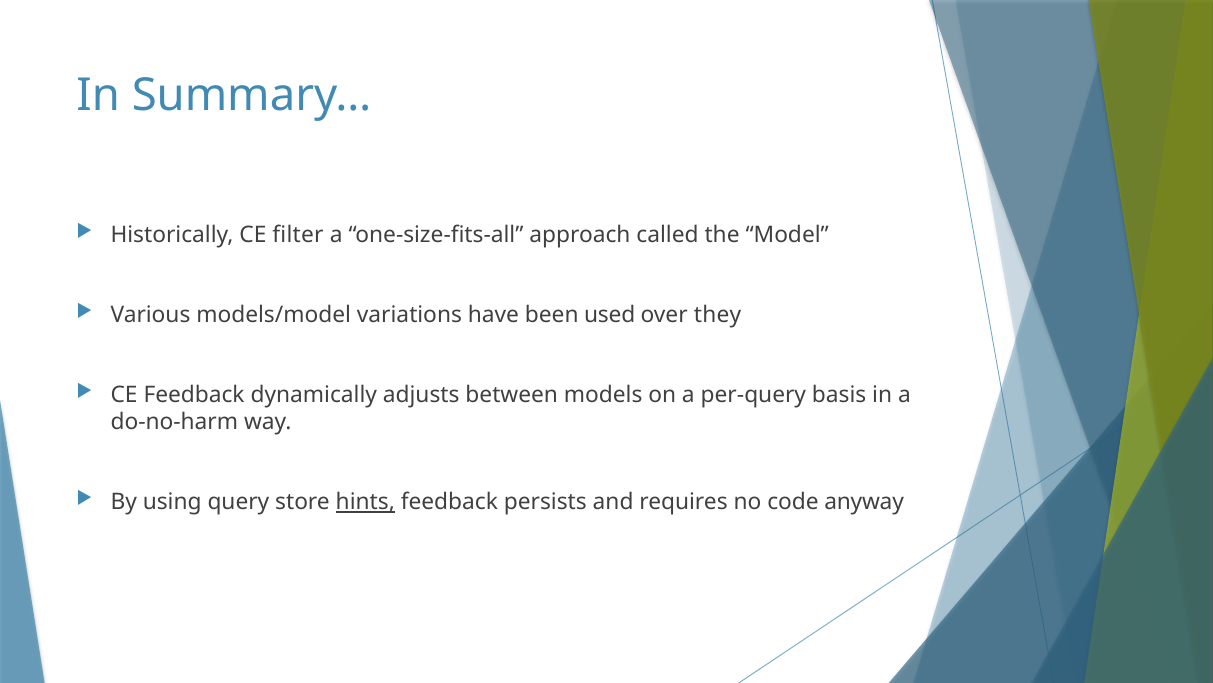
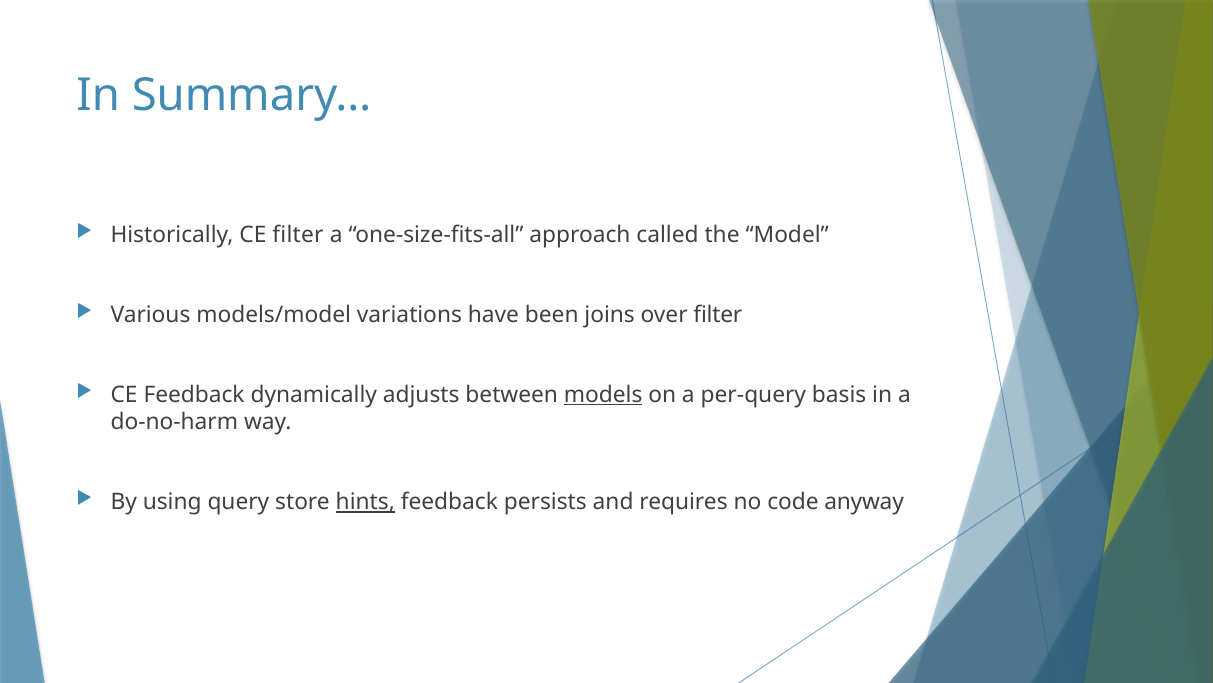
used: used -> joins
over they: they -> filter
models underline: none -> present
